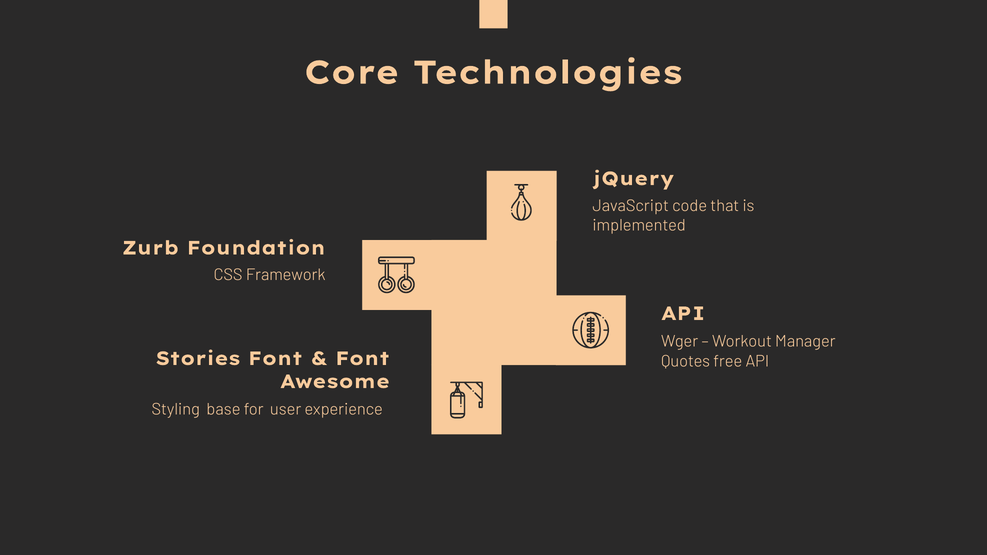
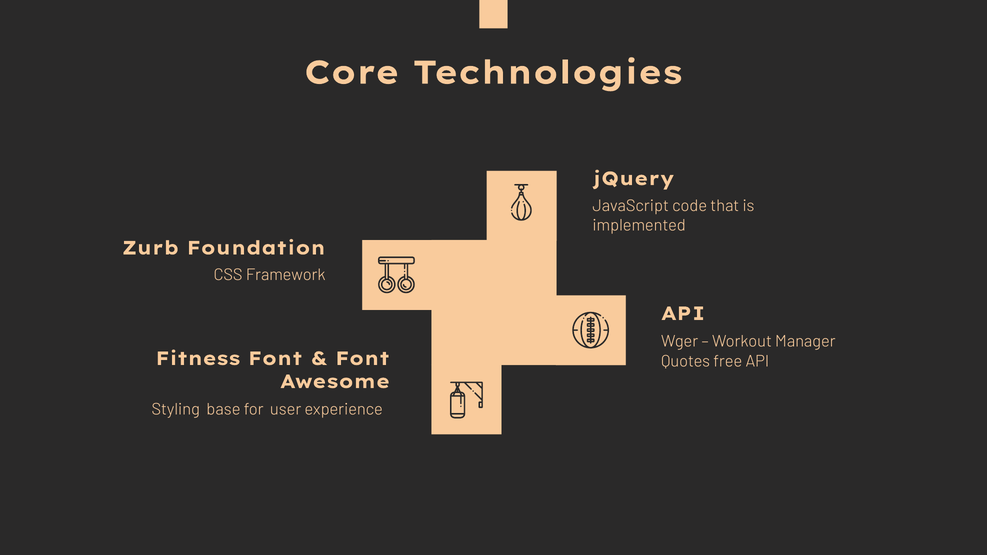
Stories: Stories -> Fitness
